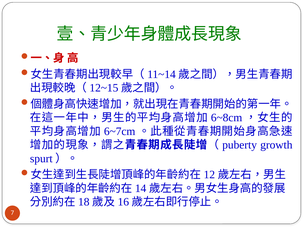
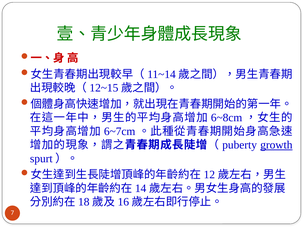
growth underline: none -> present
